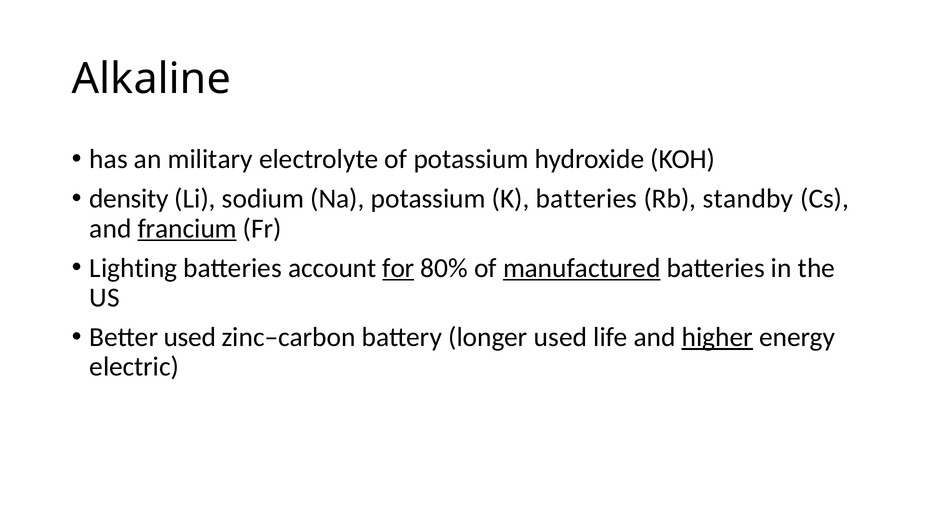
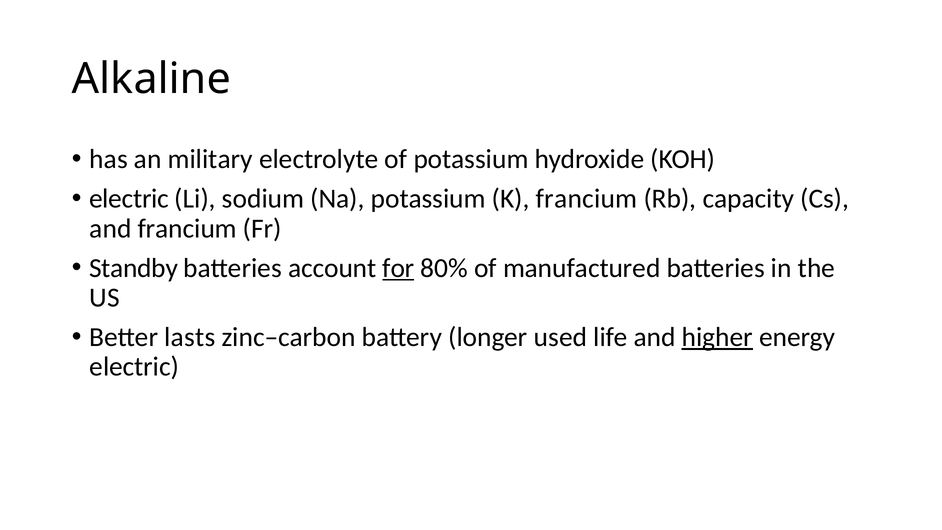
density at (129, 199): density -> electric
K batteries: batteries -> francium
standby: standby -> capacity
francium at (187, 228) underline: present -> none
Lighting: Lighting -> Standby
manufactured underline: present -> none
Better used: used -> lasts
